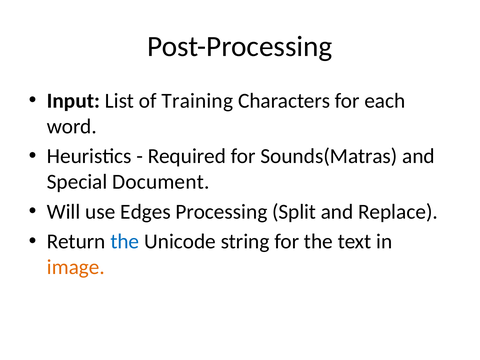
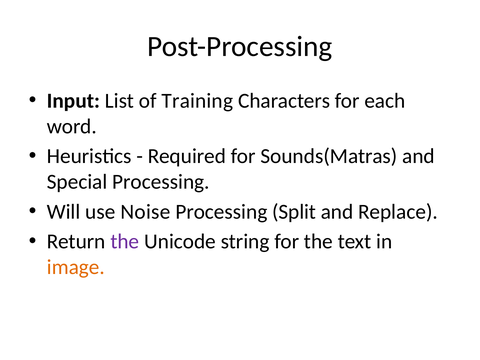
Special Document: Document -> Processing
Edges: Edges -> Noise
the at (125, 242) colour: blue -> purple
